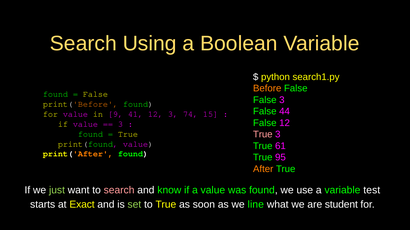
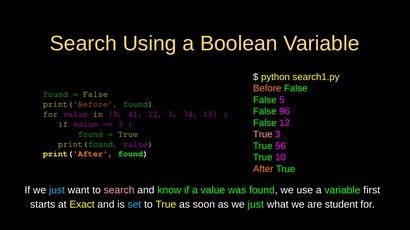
False 3: 3 -> 5
44: 44 -> 96
61: 61 -> 56
95: 95 -> 10
just at (57, 191) colour: light green -> light blue
test: test -> first
set colour: light green -> light blue
as we line: line -> just
